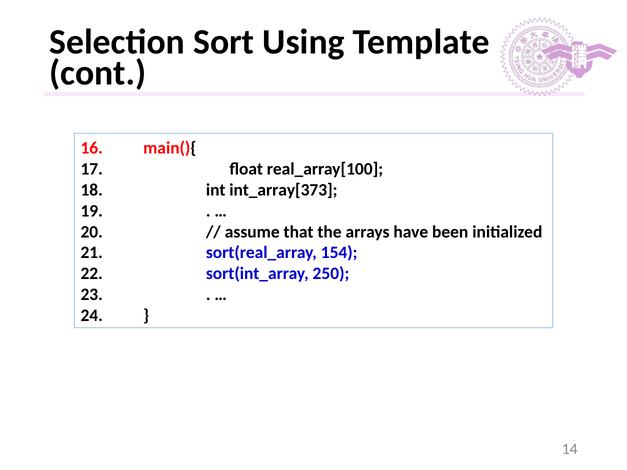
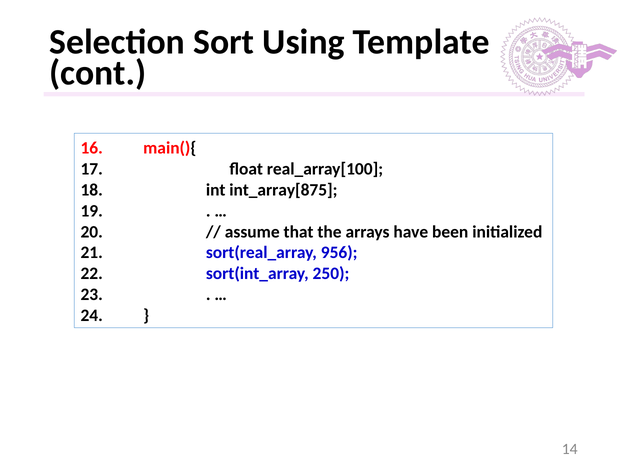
int_array[373: int_array[373 -> int_array[875
154: 154 -> 956
